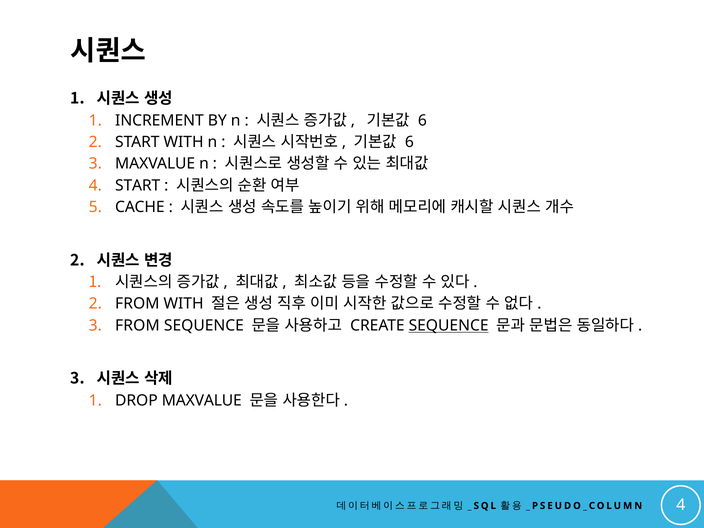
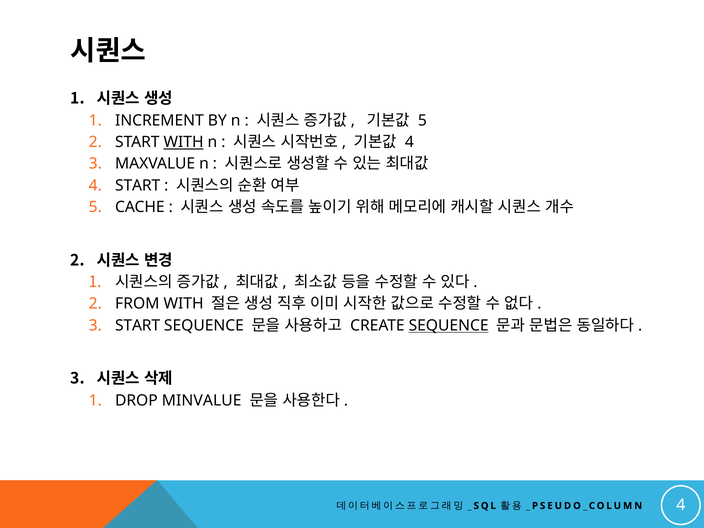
6 at (422, 120): 6 -> 5
WITH at (184, 142) underline: none -> present
6 at (409, 142): 6 -> 4
FROM at (137, 325): FROM -> START
DROP MAXVALUE: MAXVALUE -> MINVALUE
